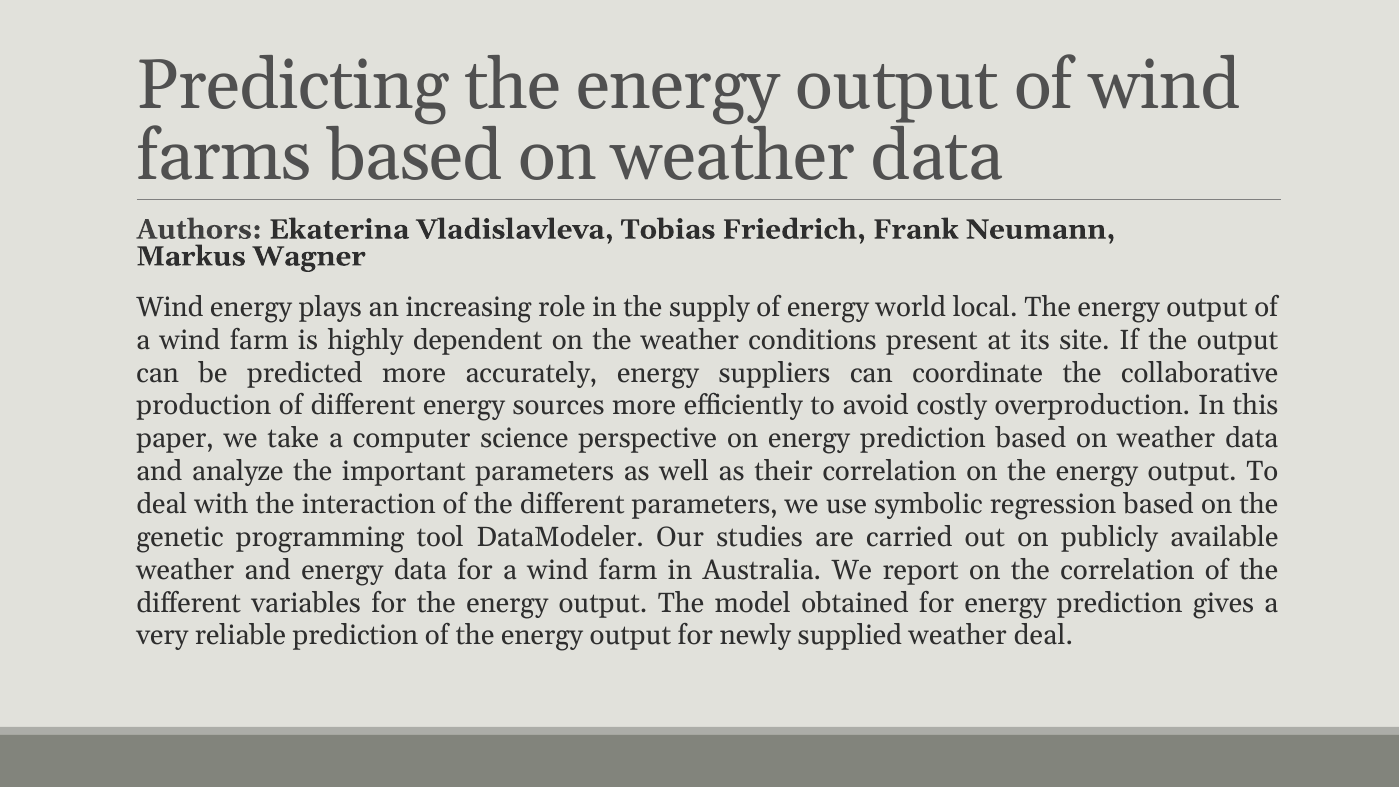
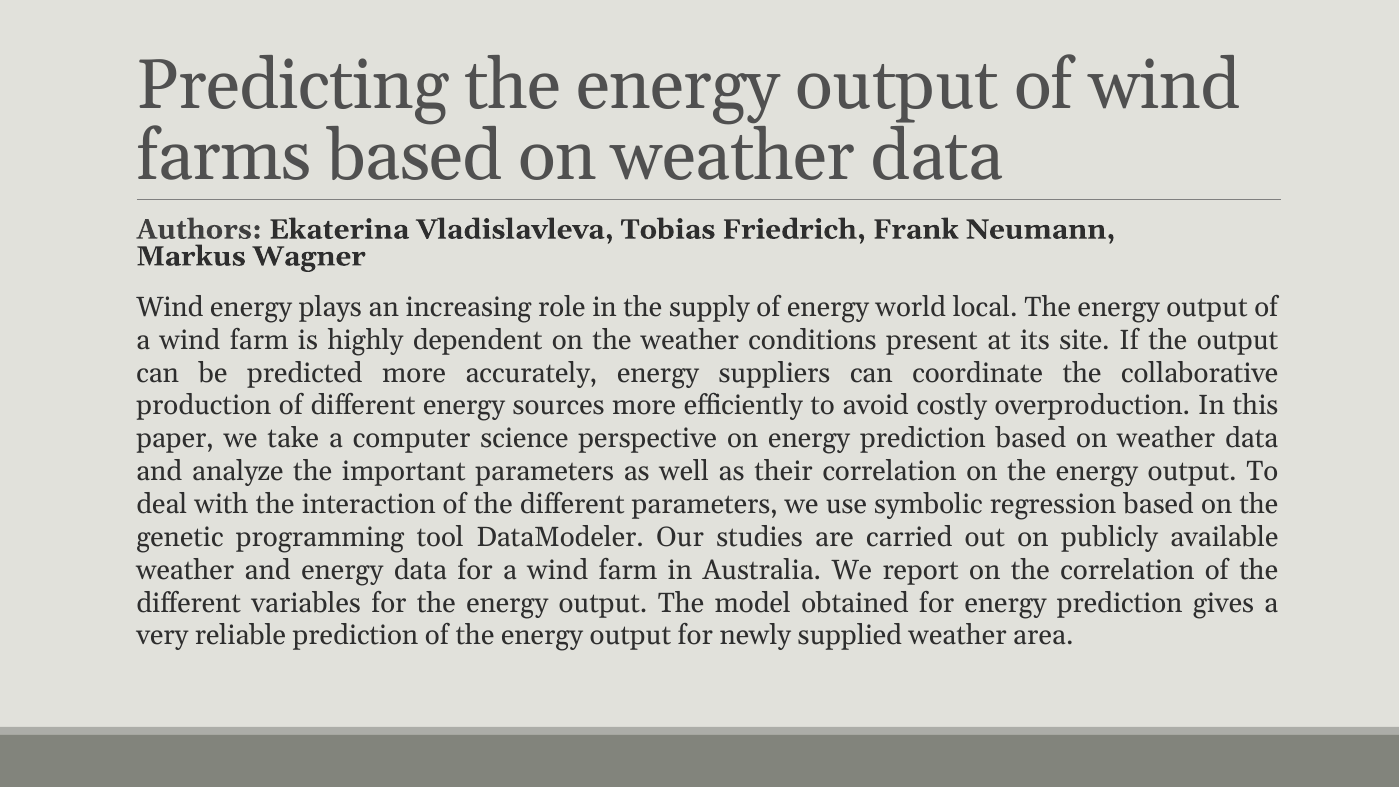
weather deal: deal -> area
